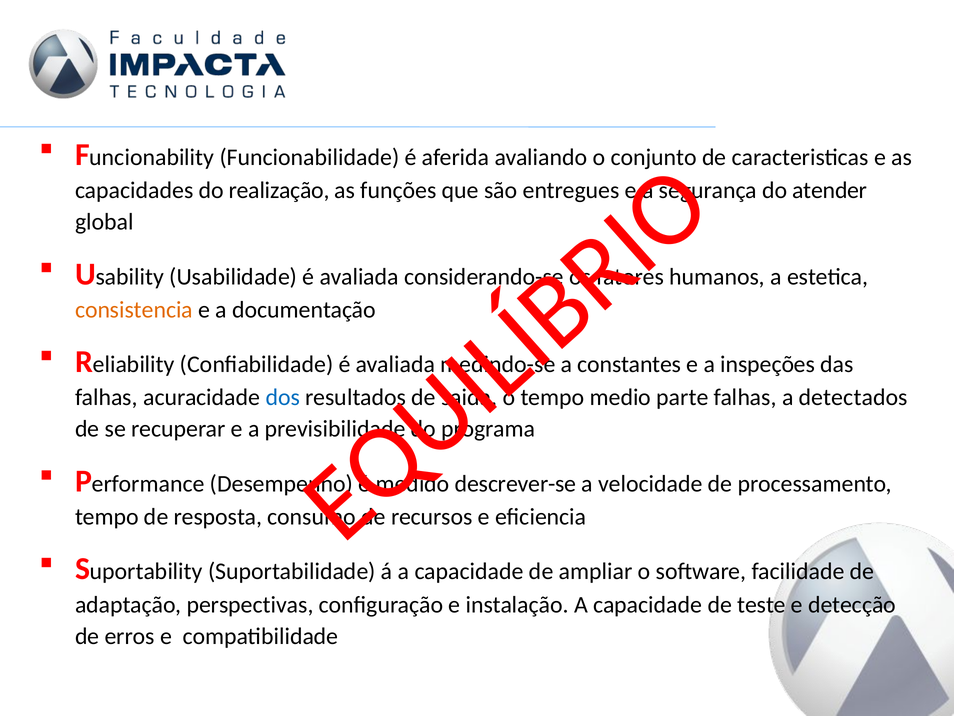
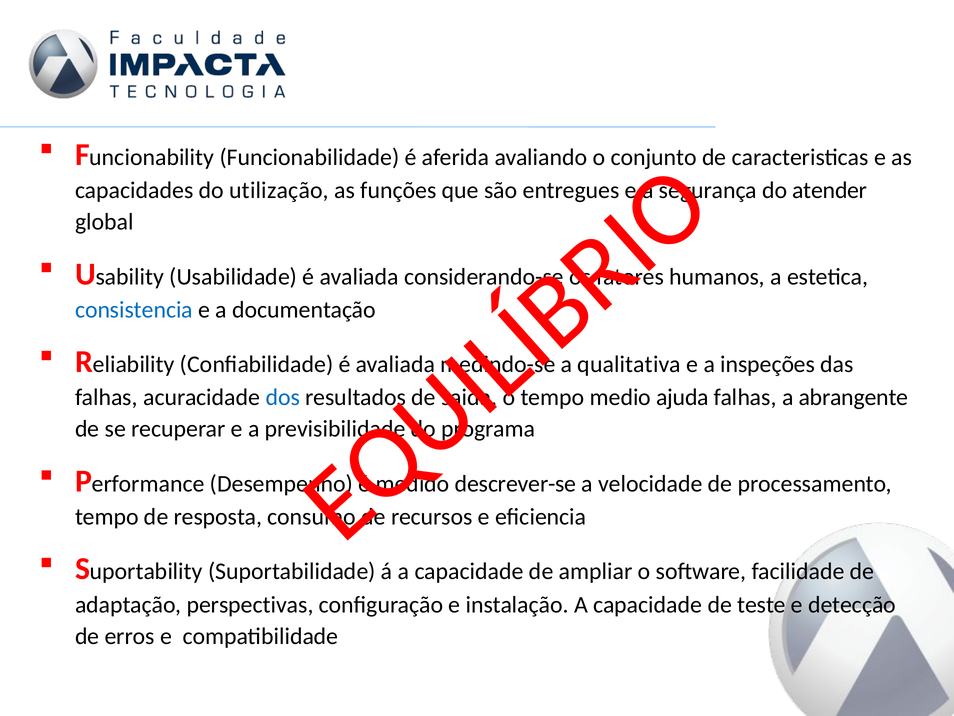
realização: realização -> utilização
consistencia colour: orange -> blue
constantes: constantes -> qualitativa
parte: parte -> ajuda
detectados: detectados -> abrangente
